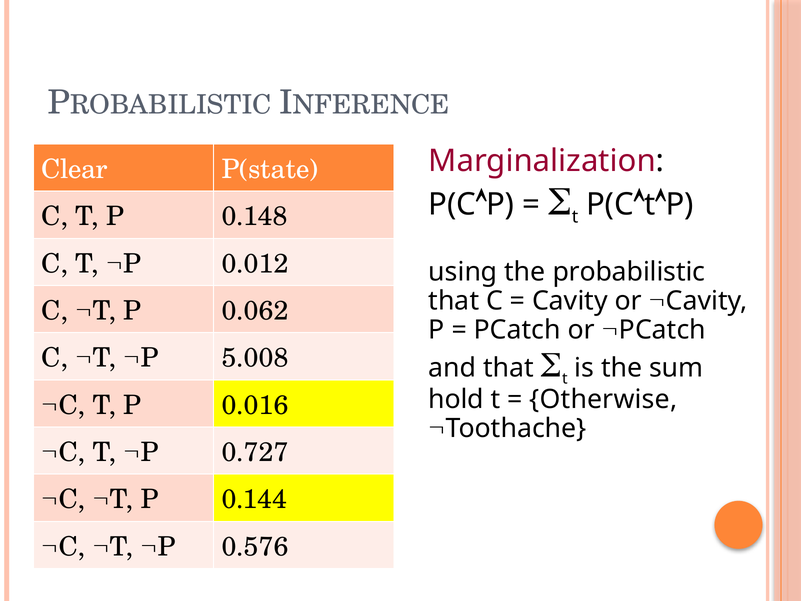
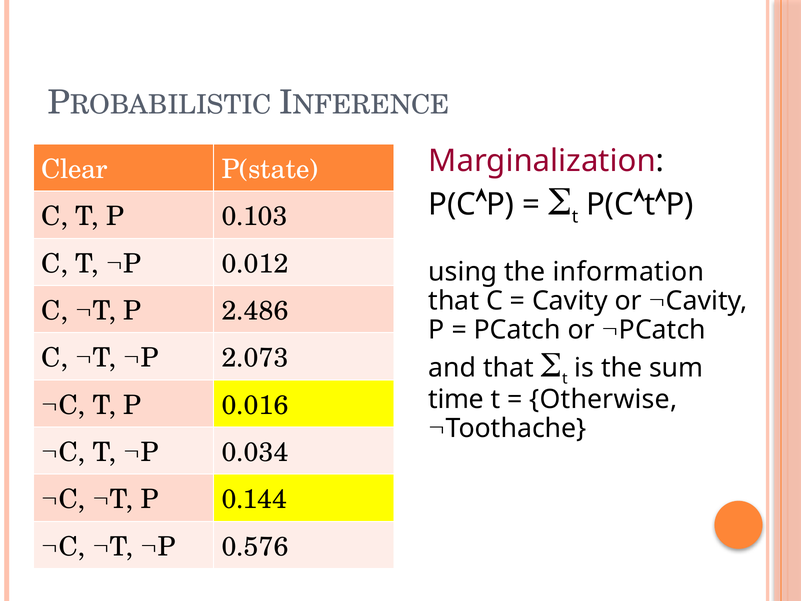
0.148: 0.148 -> 0.103
probabilistic: probabilistic -> information
0.062: 0.062 -> 2.486
5.008: 5.008 -> 2.073
hold: hold -> time
0.727: 0.727 -> 0.034
